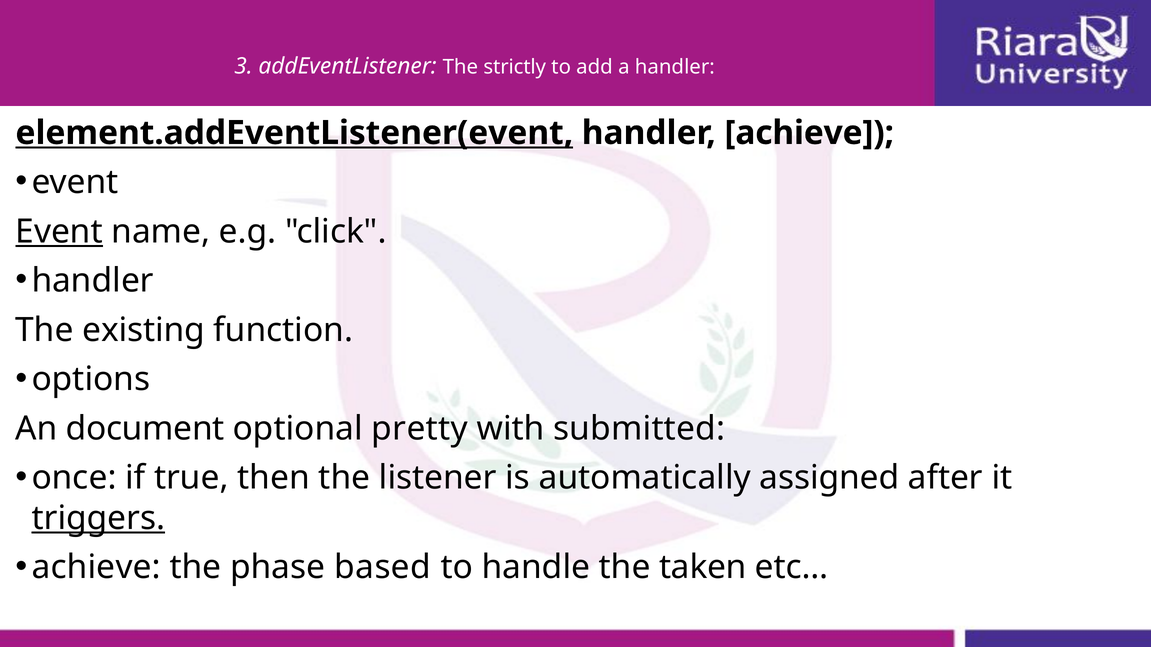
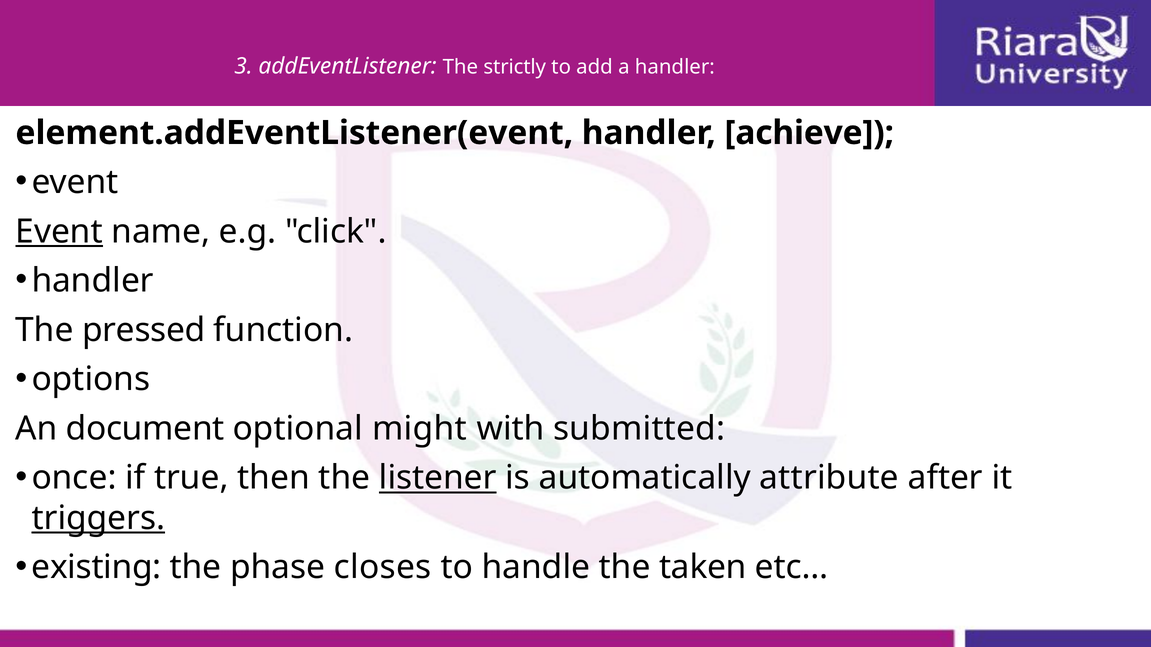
element.addEventListener(event underline: present -> none
existing: existing -> pressed
pretty: pretty -> might
listener underline: none -> present
assigned: assigned -> attribute
achieve at (96, 568): achieve -> existing
based: based -> closes
